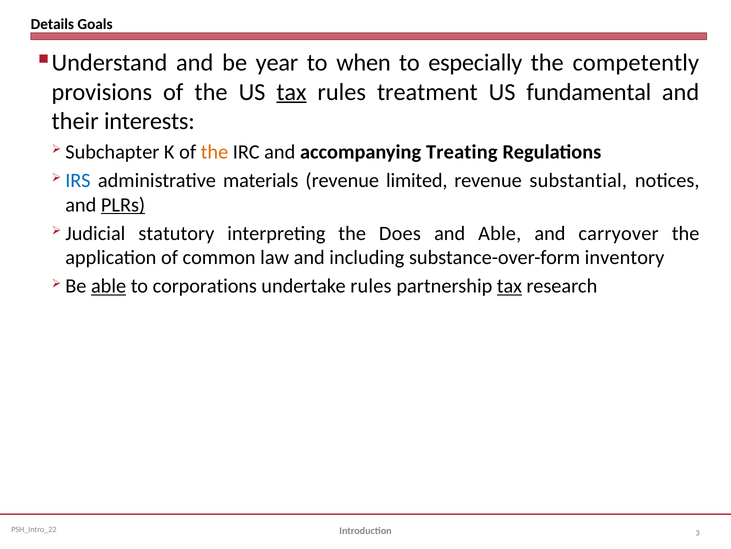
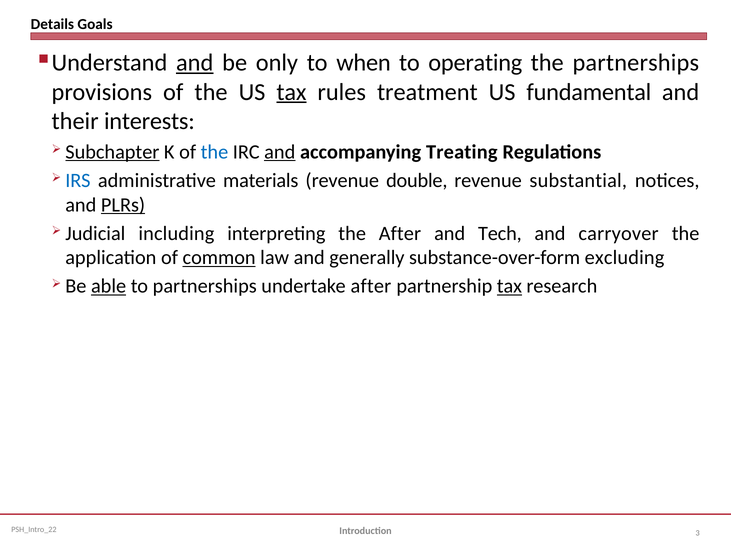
and at (195, 63) underline: none -> present
year: year -> only
especially: especially -> operating
the competently: competently -> partnerships
Subchapter underline: none -> present
the at (214, 152) colour: orange -> blue
and at (280, 152) underline: none -> present
limited: limited -> double
statutory: statutory -> including
the Does: Does -> After
and Able: Able -> Tech
common underline: none -> present
including: including -> generally
inventory: inventory -> excluding
to corporations: corporations -> partnerships
undertake rules: rules -> after
